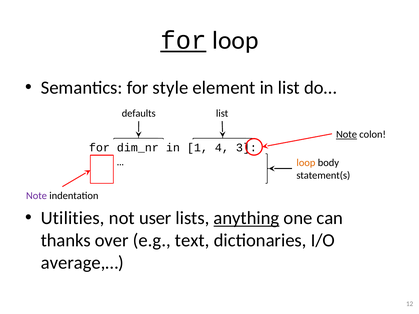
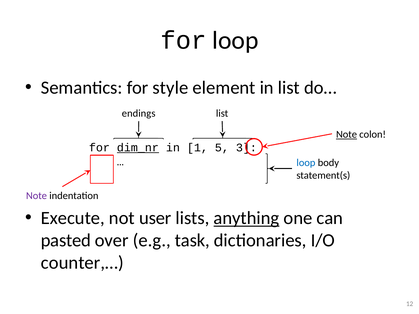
for at (183, 41) underline: present -> none
defaults: defaults -> endings
dim_nr underline: none -> present
4: 4 -> 5
loop at (306, 163) colour: orange -> blue
Utilities: Utilities -> Execute
thanks: thanks -> pasted
text: text -> task
average,…: average,… -> counter,…
